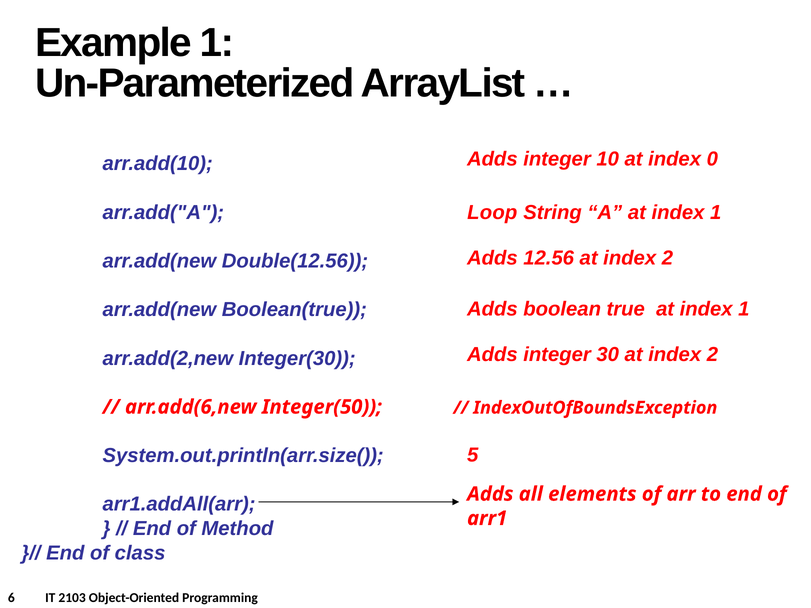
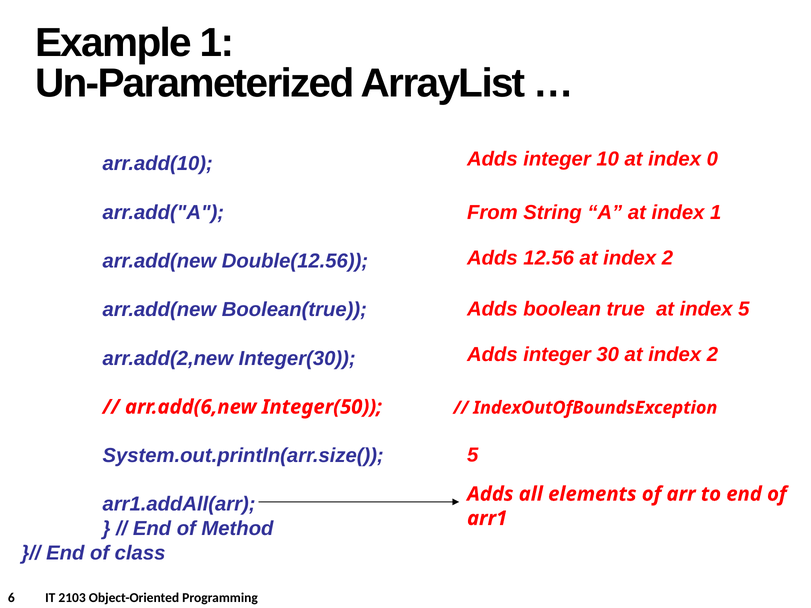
Loop: Loop -> From
true at index 1: 1 -> 5
